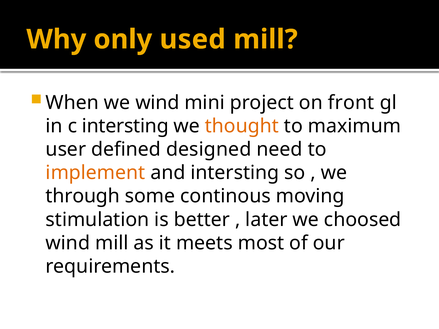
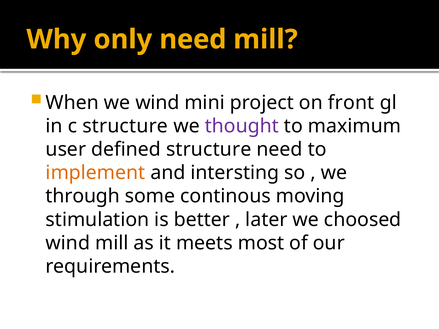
only used: used -> need
c intersting: intersting -> structure
thought colour: orange -> purple
defined designed: designed -> structure
